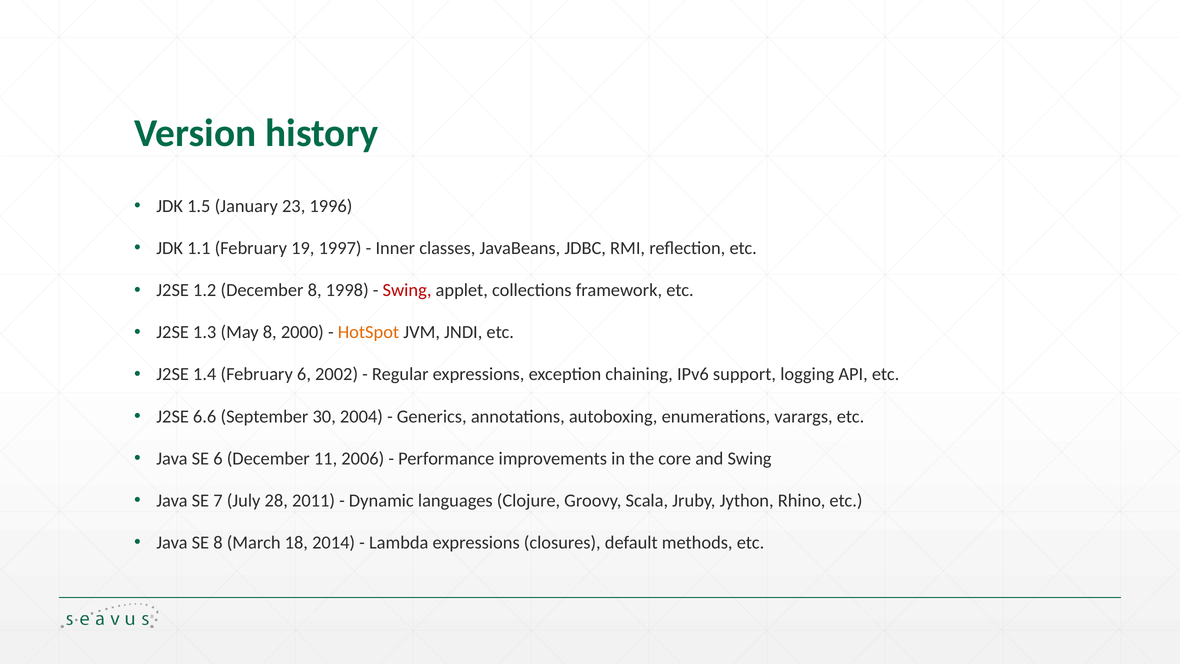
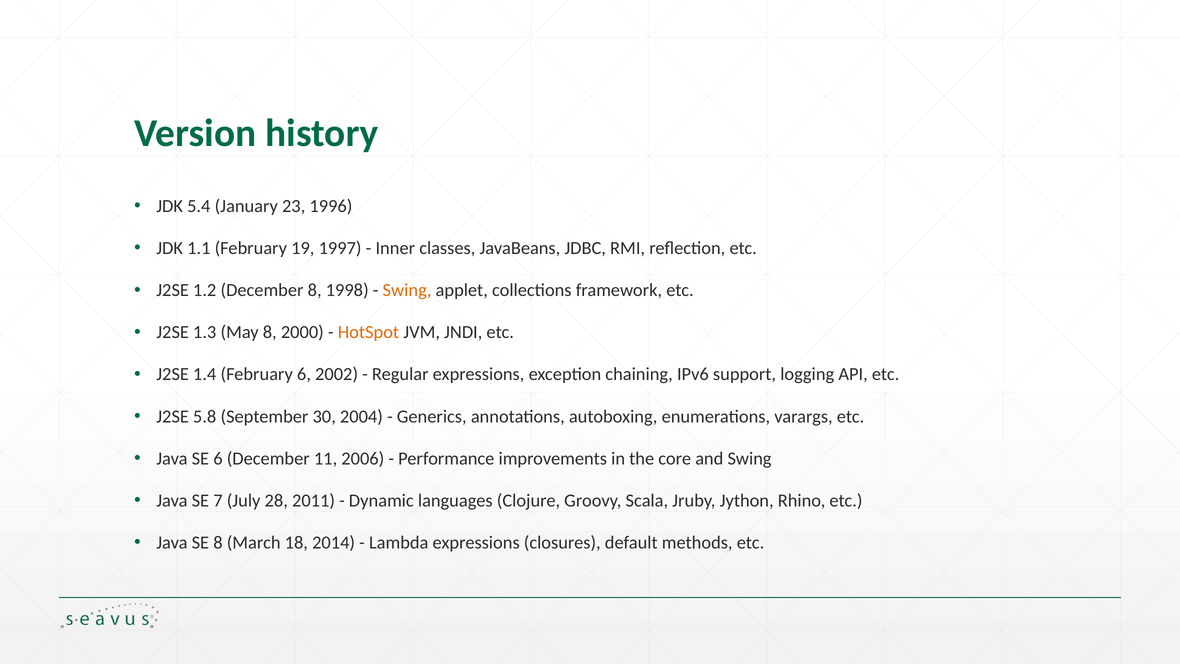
1.5: 1.5 -> 5.4
Swing at (407, 290) colour: red -> orange
6.6: 6.6 -> 5.8
